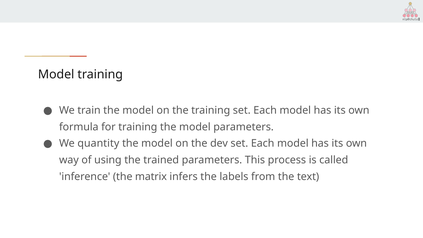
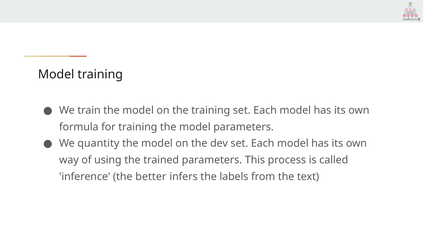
matrix: matrix -> better
